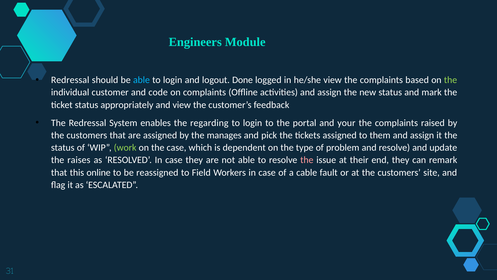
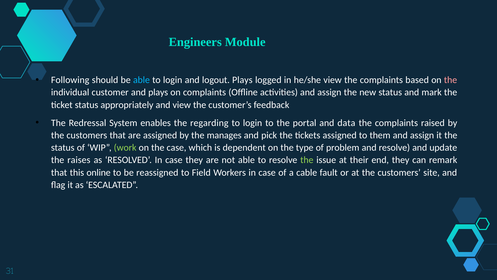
Redressal at (70, 80): Redressal -> Following
logout Done: Done -> Plays
the at (451, 80) colour: light green -> pink
and code: code -> plays
your: your -> data
the at (307, 160) colour: pink -> light green
